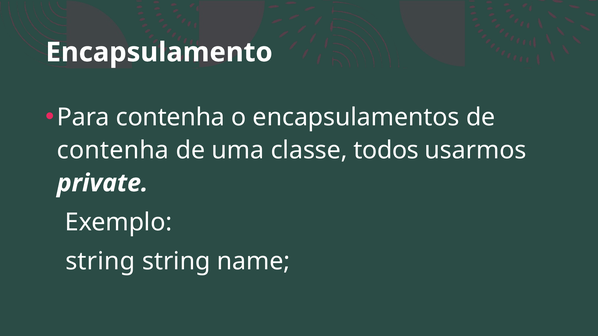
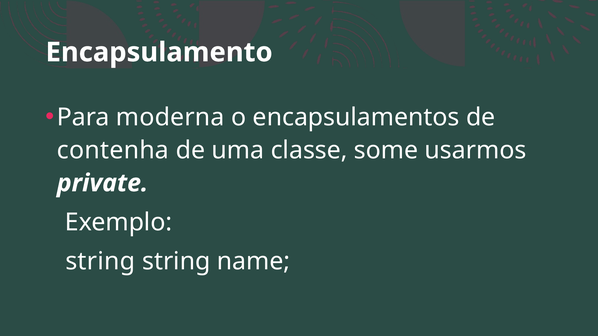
Para contenha: contenha -> moderna
todos: todos -> some
